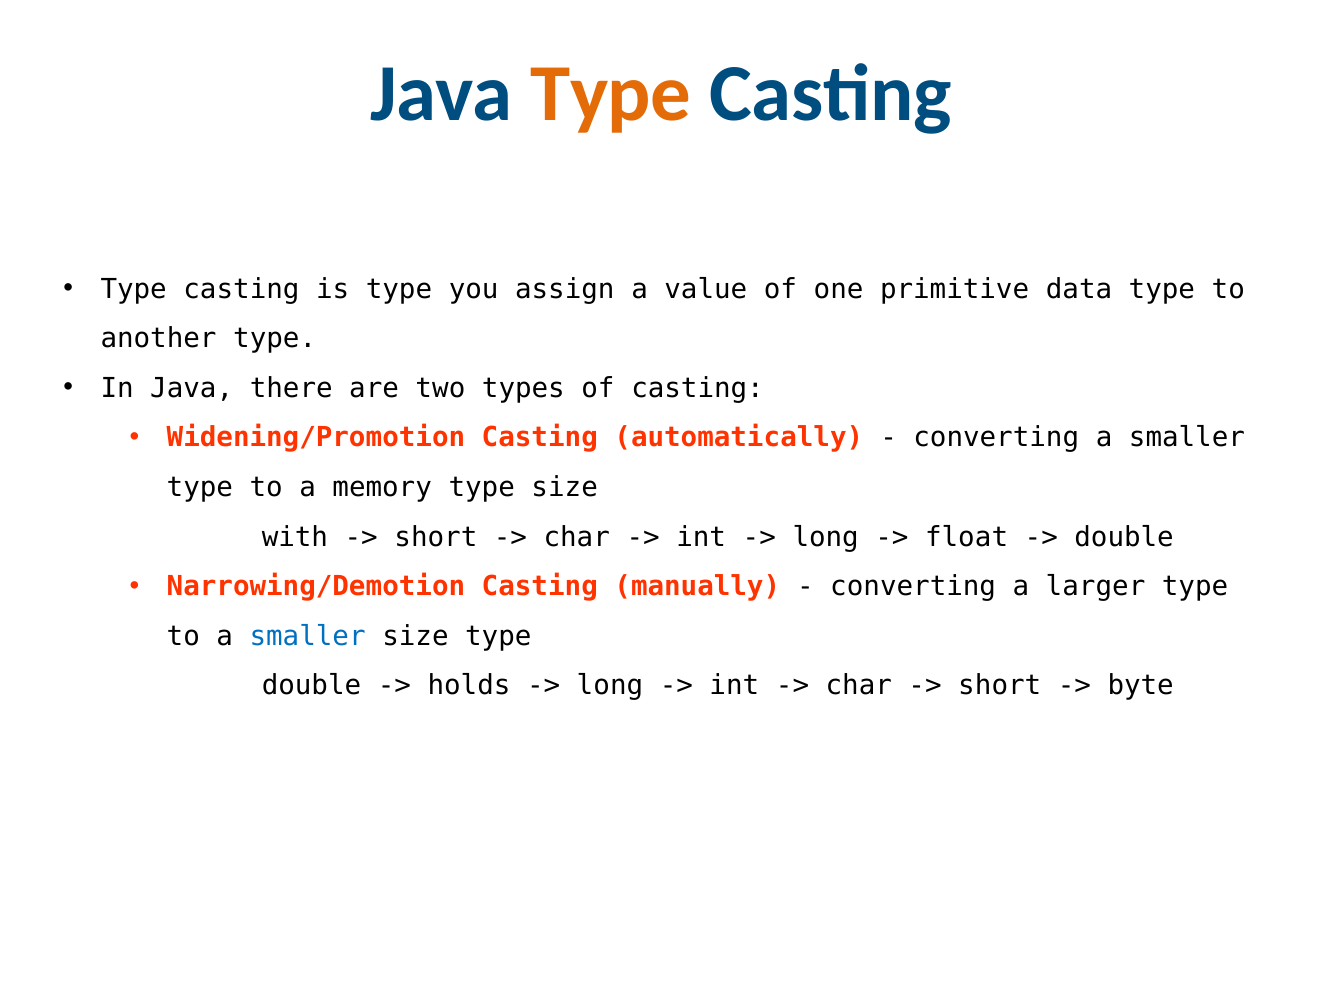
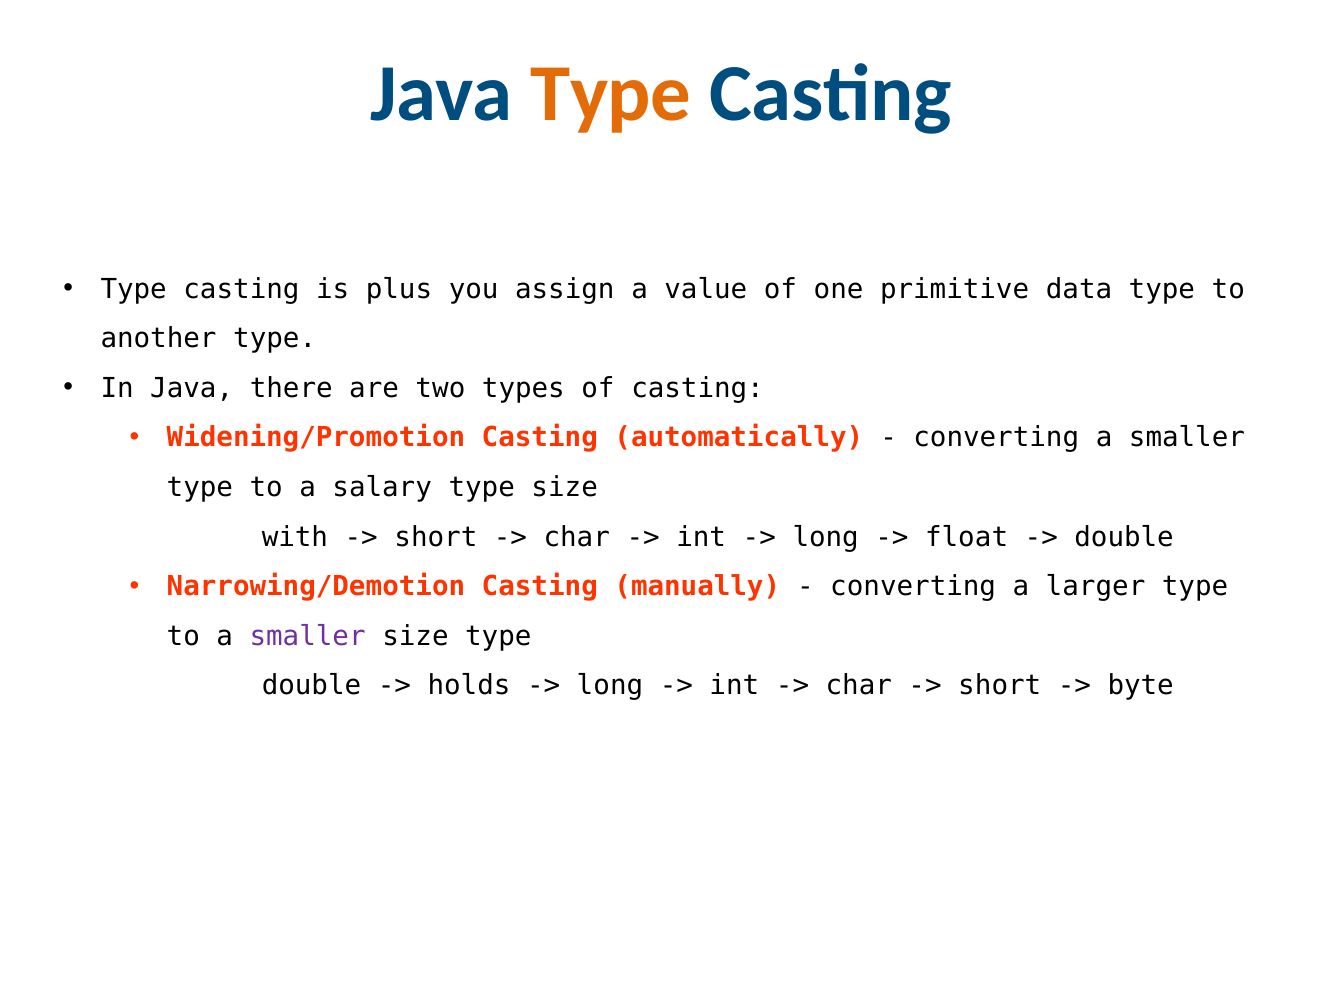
is type: type -> plus
memory: memory -> salary
smaller at (308, 636) colour: blue -> purple
